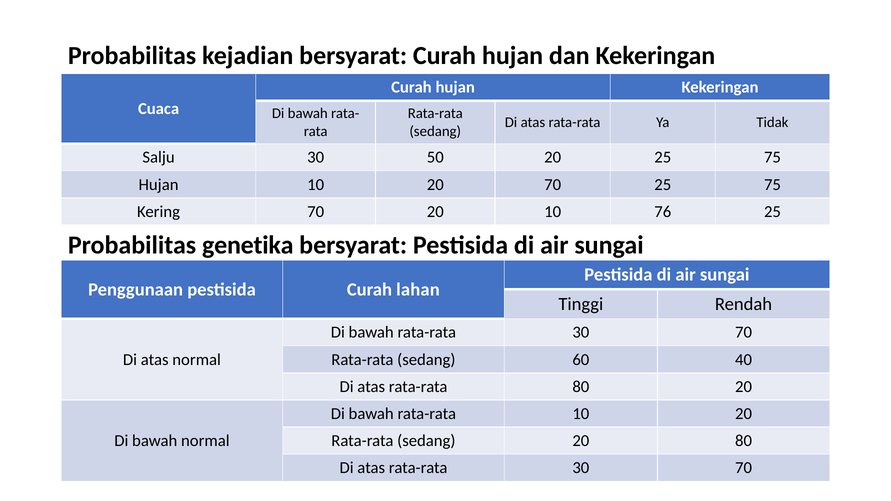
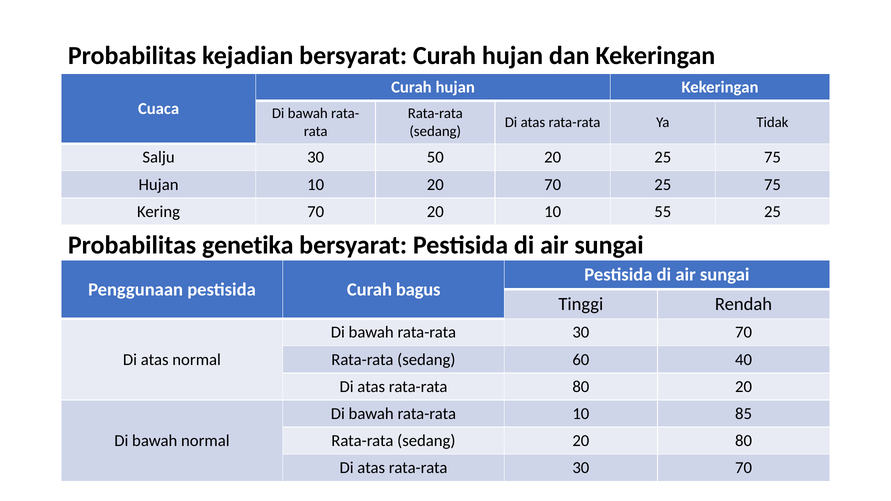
76: 76 -> 55
lahan: lahan -> bagus
rata-rata 10 20: 20 -> 85
